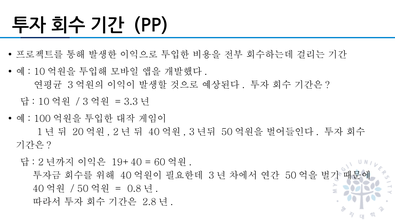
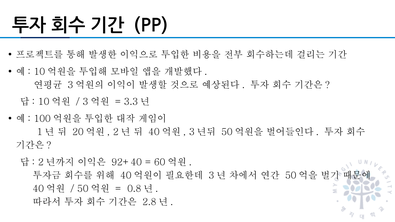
19+40: 19+40 -> 92+40
